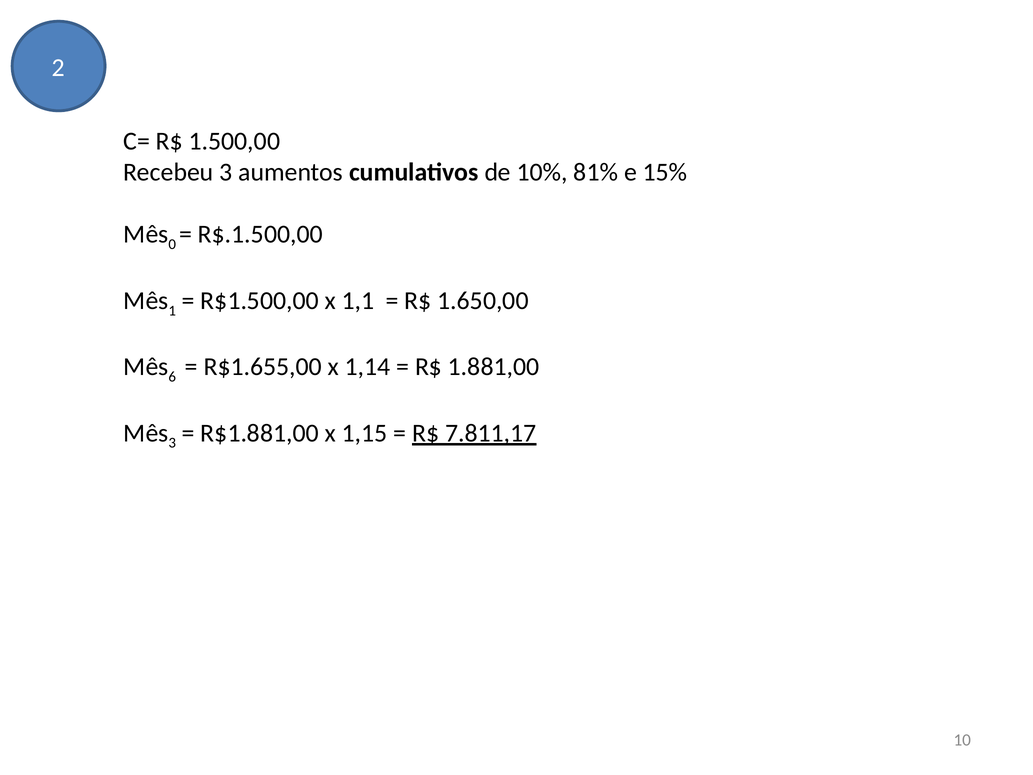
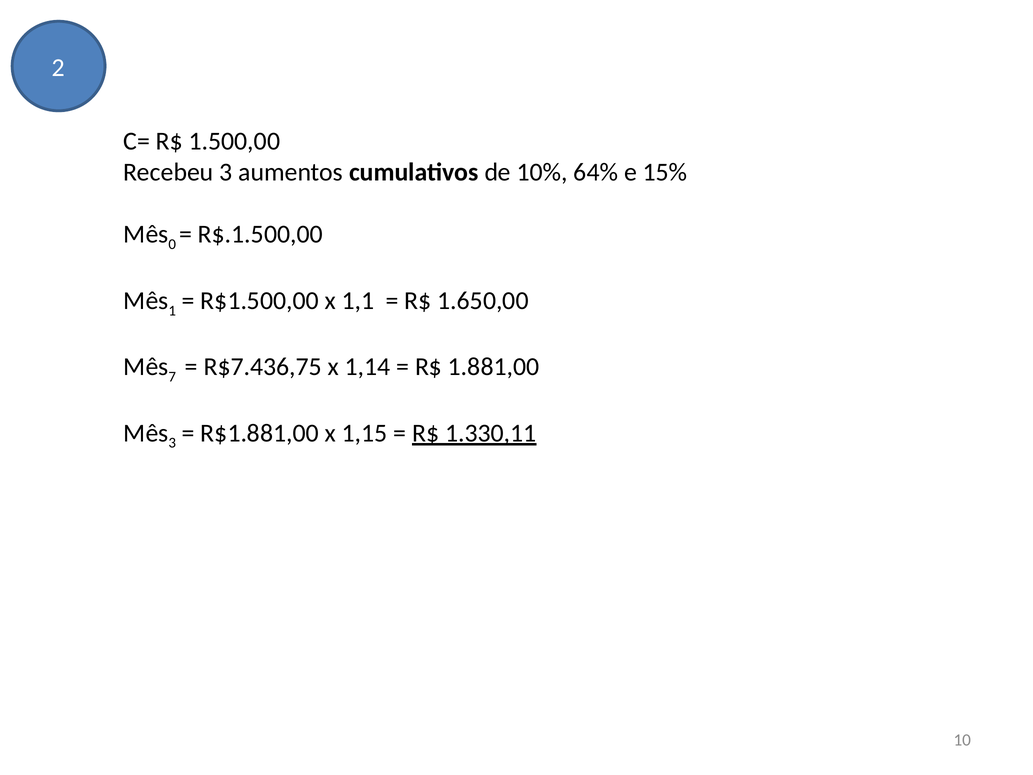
81%: 81% -> 64%
6: 6 -> 7
R$1.655,00: R$1.655,00 -> R$7.436,75
7.811,17: 7.811,17 -> 1.330,11
